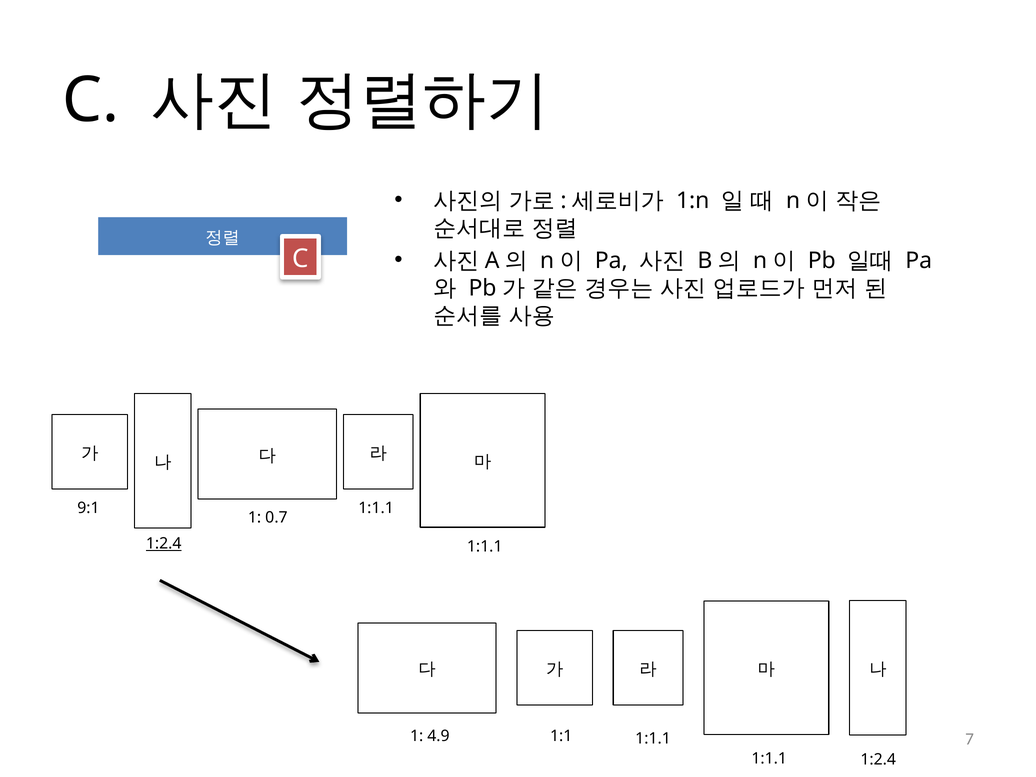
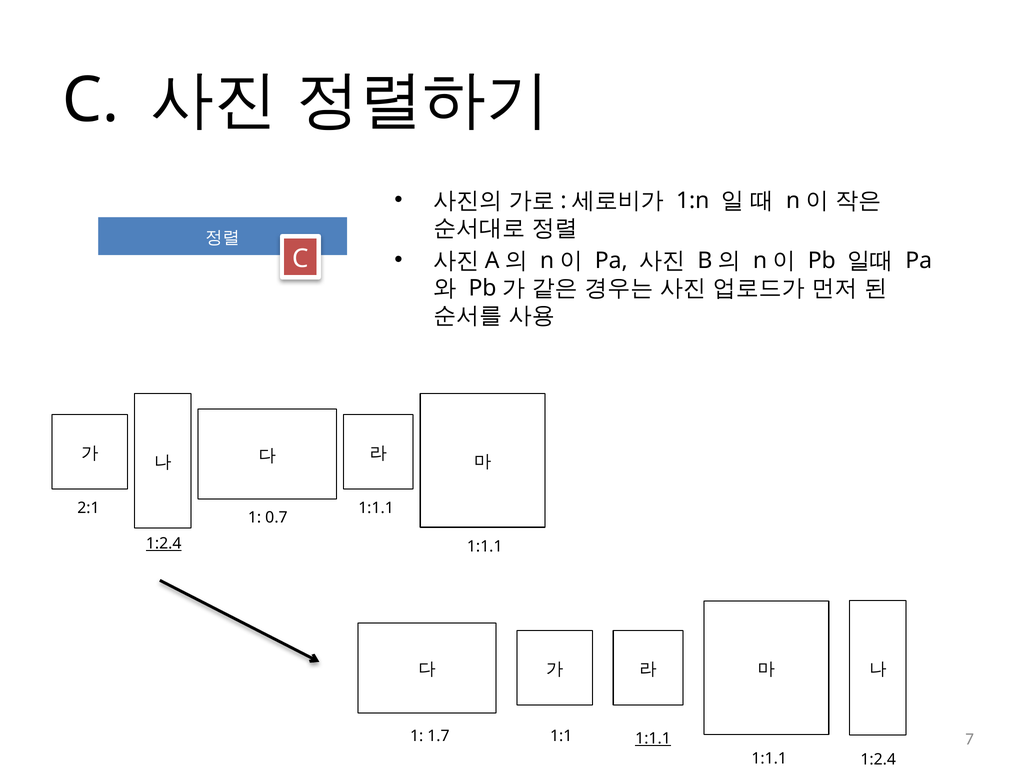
9:1: 9:1 -> 2:1
4.9: 4.9 -> 1.7
1:1.1 at (653, 739) underline: none -> present
